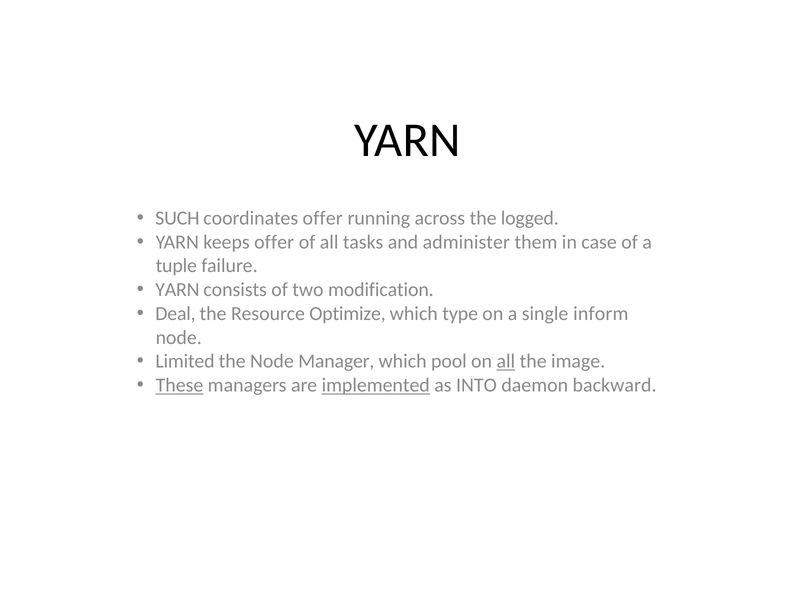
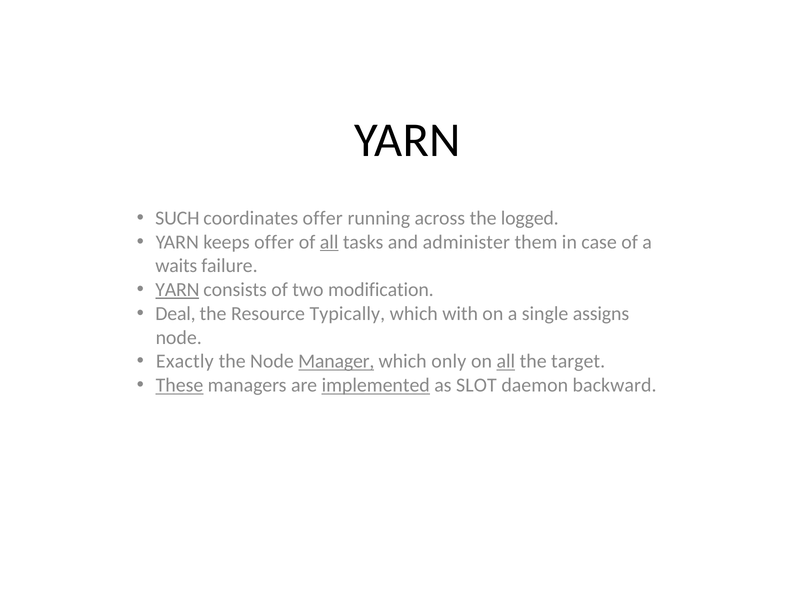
all at (329, 242) underline: none -> present
tuple: tuple -> waits
YARN at (177, 290) underline: none -> present
Optimize: Optimize -> Typically
type: type -> with
inform: inform -> assigns
Limited: Limited -> Exactly
Manager underline: none -> present
pool: pool -> only
image: image -> target
INTO: INTO -> SLOT
